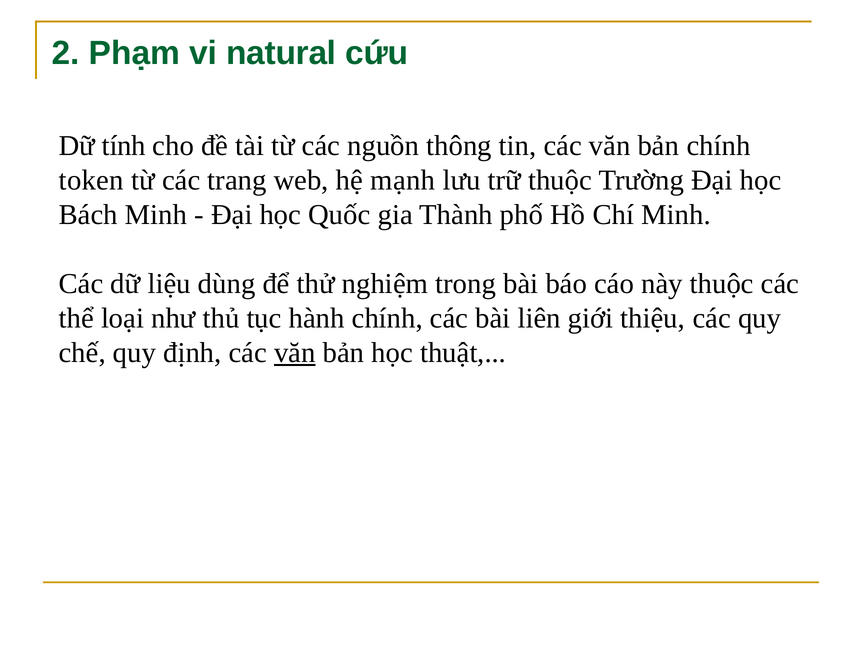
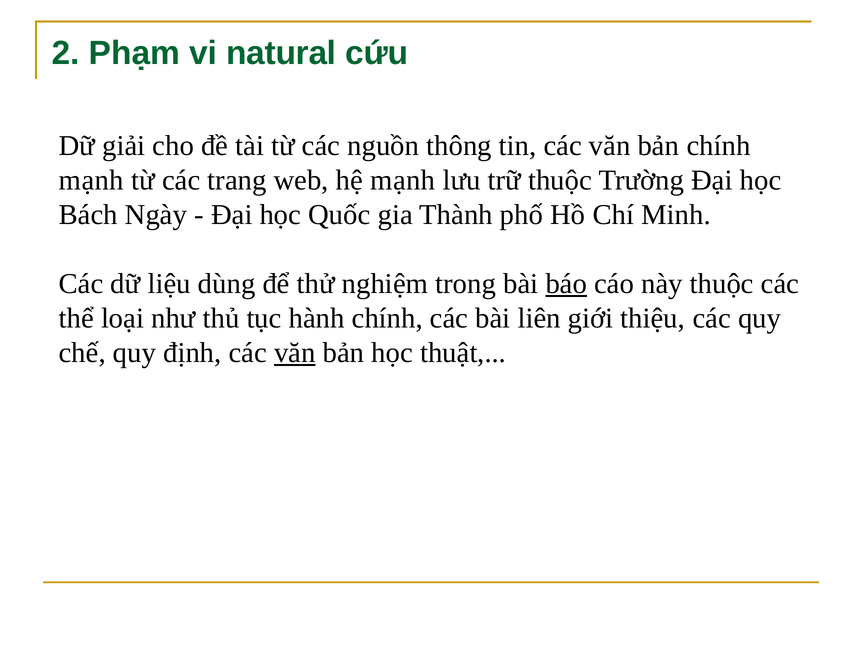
tính: tính -> giải
token at (91, 180): token -> mạnh
Bách Minh: Minh -> Ngày
báo underline: none -> present
